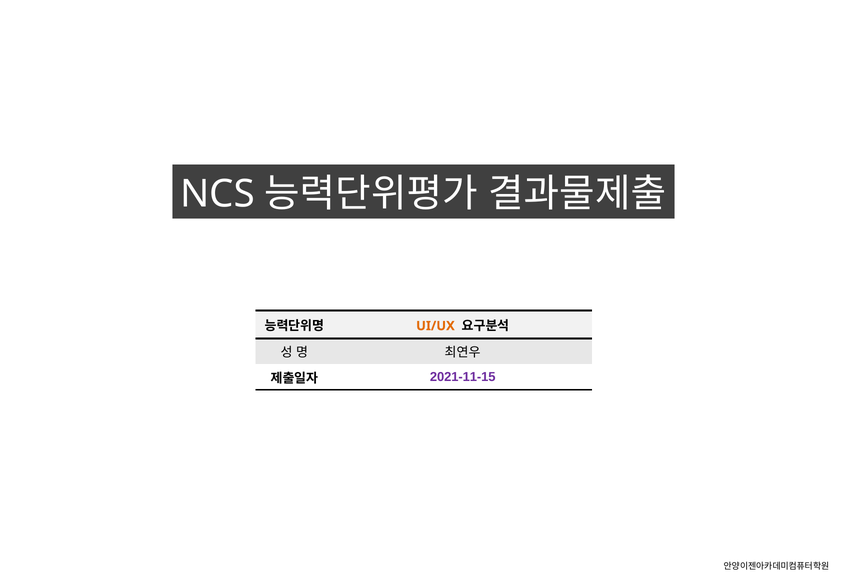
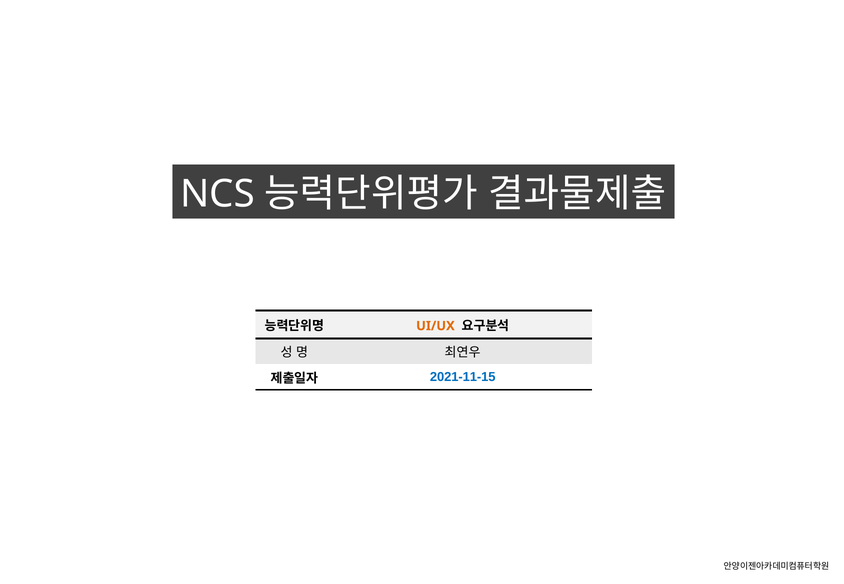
2021-11-15 colour: purple -> blue
